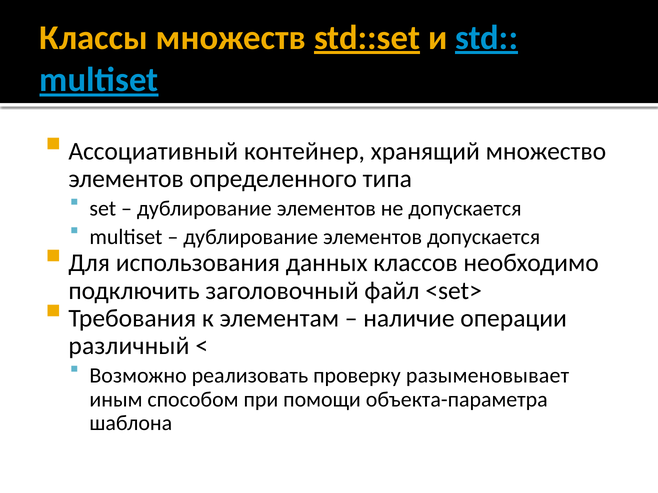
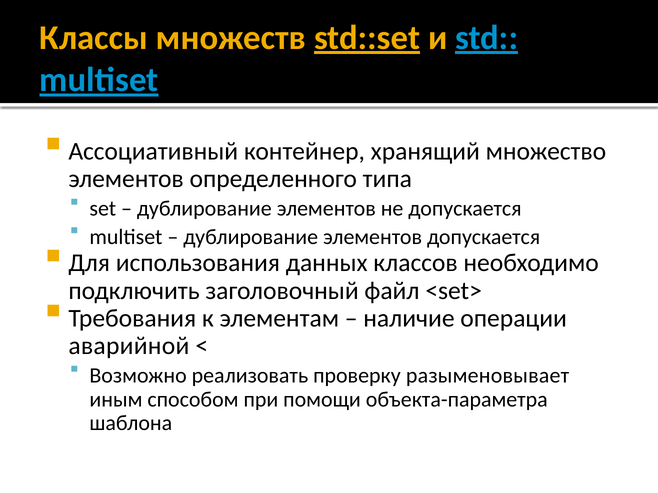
различный: различный -> аварийной
